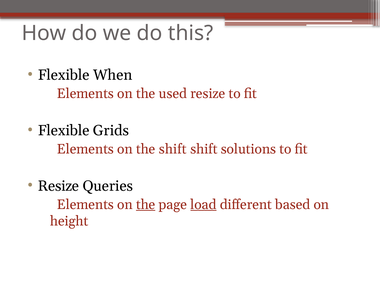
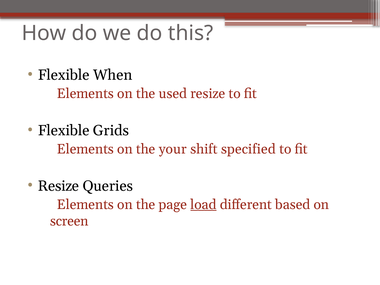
the shift: shift -> your
solutions: solutions -> specified
the at (146, 205) underline: present -> none
height: height -> screen
